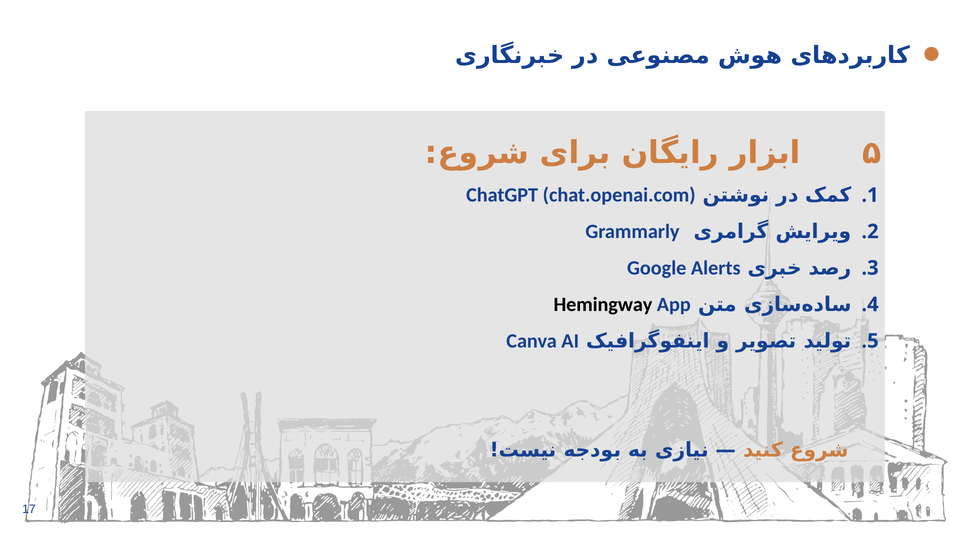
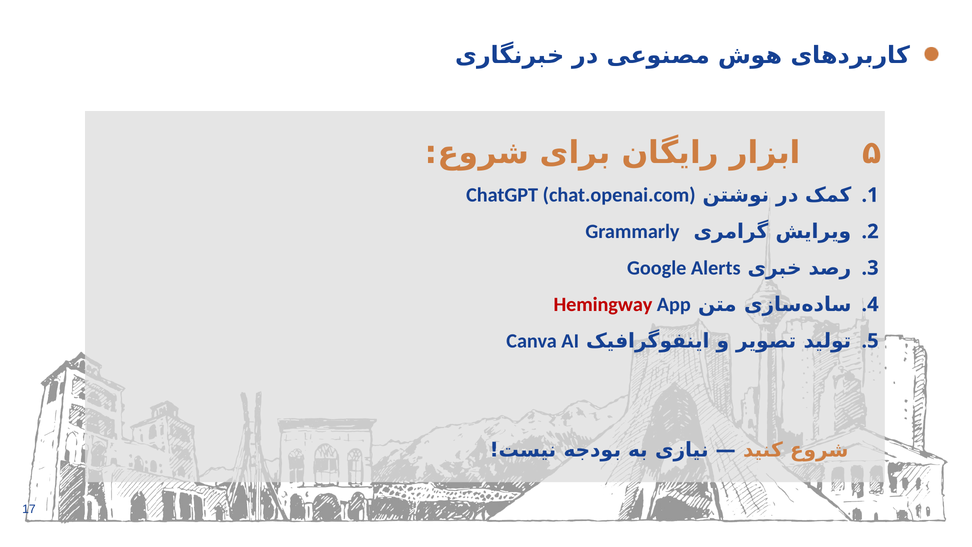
Hemingway colour: black -> red
